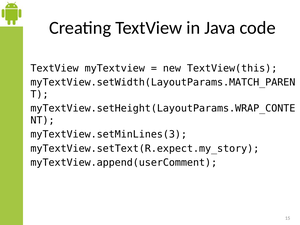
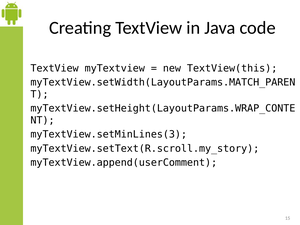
myTextView.setText(R.expect.my_story: myTextView.setText(R.expect.my_story -> myTextView.setText(R.scroll.my_story
